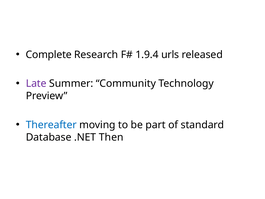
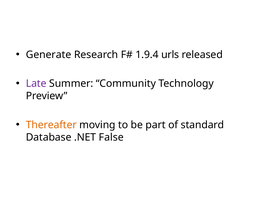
Complete: Complete -> Generate
Thereafter colour: blue -> orange
Then: Then -> False
